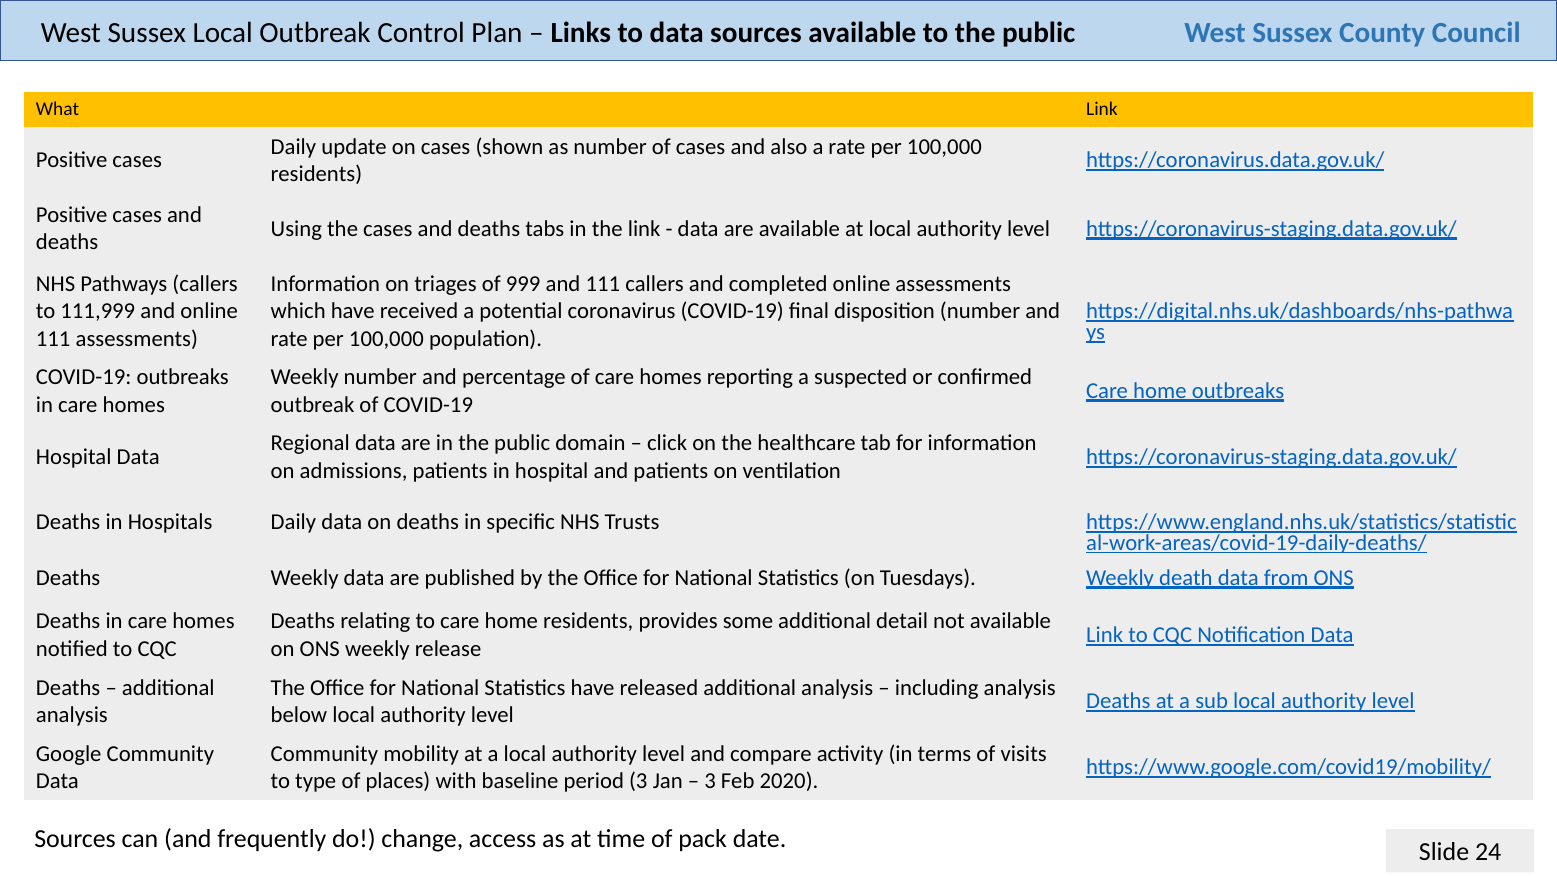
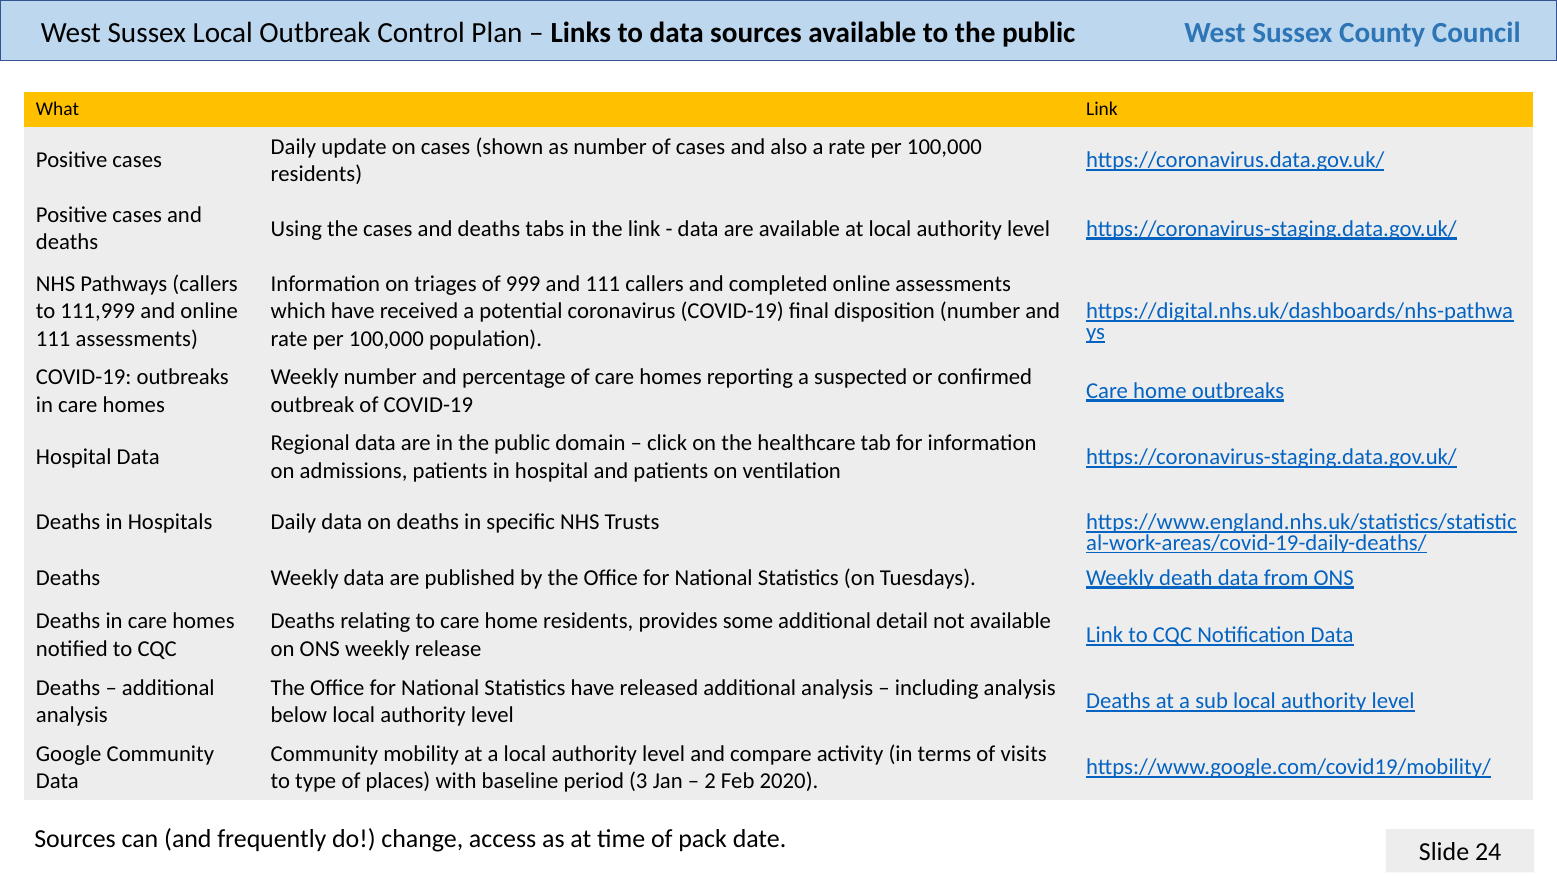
3 at (710, 781): 3 -> 2
